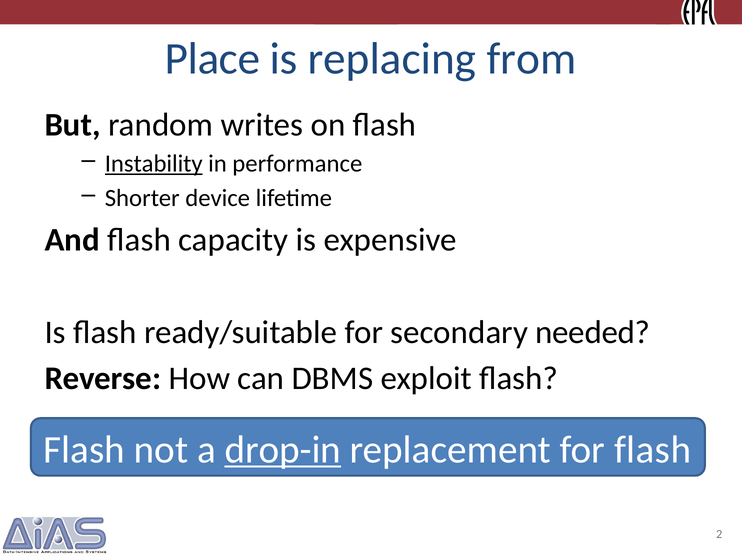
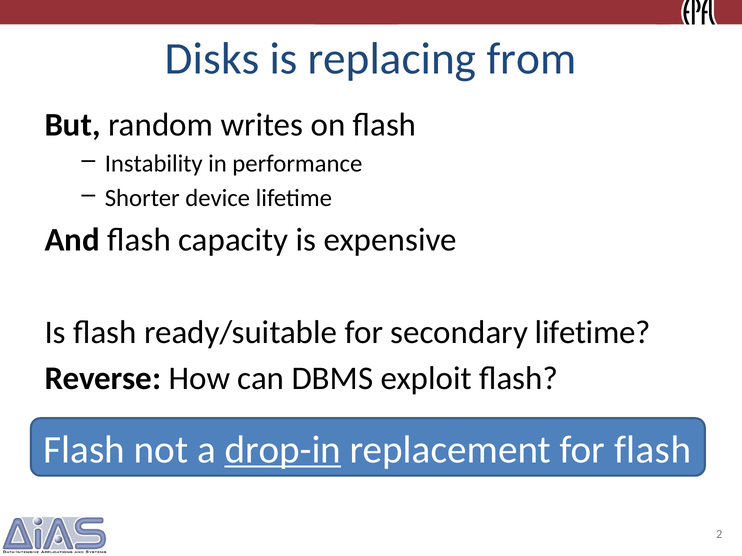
Place: Place -> Disks
Instability underline: present -> none
secondary needed: needed -> lifetime
